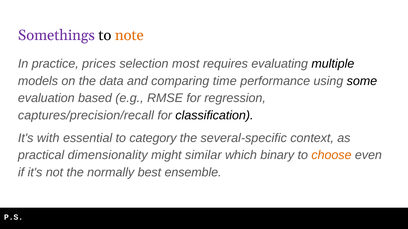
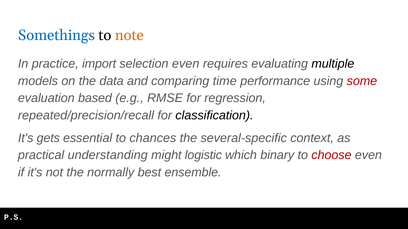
Somethings colour: purple -> blue
prices: prices -> import
selection most: most -> even
some colour: black -> red
captures/precision/recall: captures/precision/recall -> repeated/precision/recall
with: with -> gets
category: category -> chances
dimensionality: dimensionality -> understanding
similar: similar -> logistic
choose colour: orange -> red
